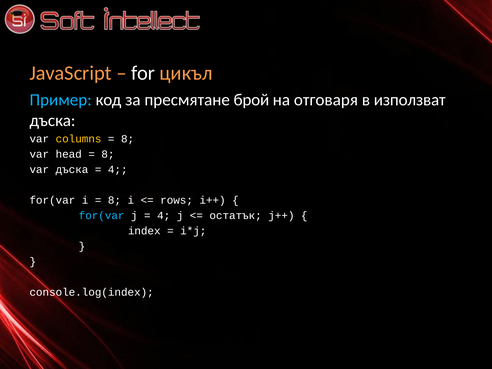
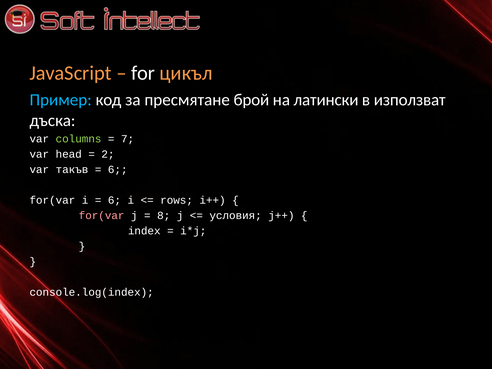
отговаря: отговаря -> латински
columns colour: yellow -> light green
8 at (128, 139): 8 -> 7
8 at (108, 154): 8 -> 2
var дъска: дъска -> такъв
4 at (118, 170): 4 -> 6
8 at (114, 200): 8 -> 6
for(var at (102, 216) colour: light blue -> pink
4 at (164, 216): 4 -> 8
остатък: остатък -> условия
